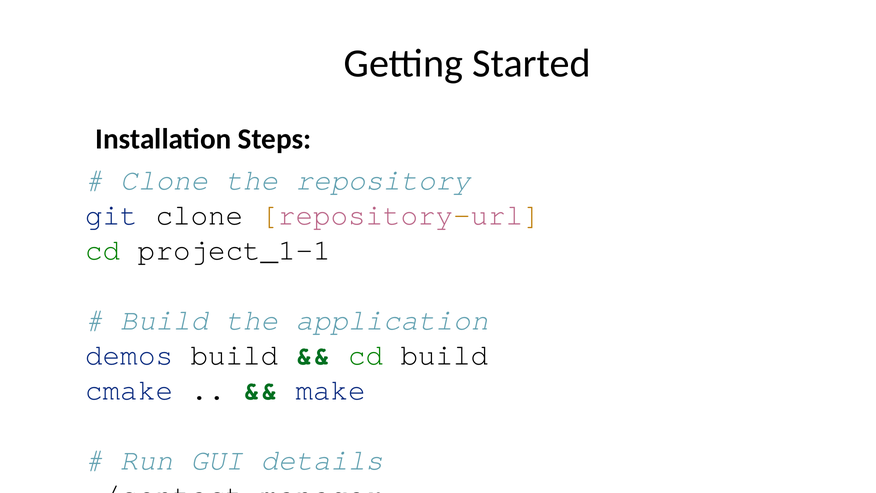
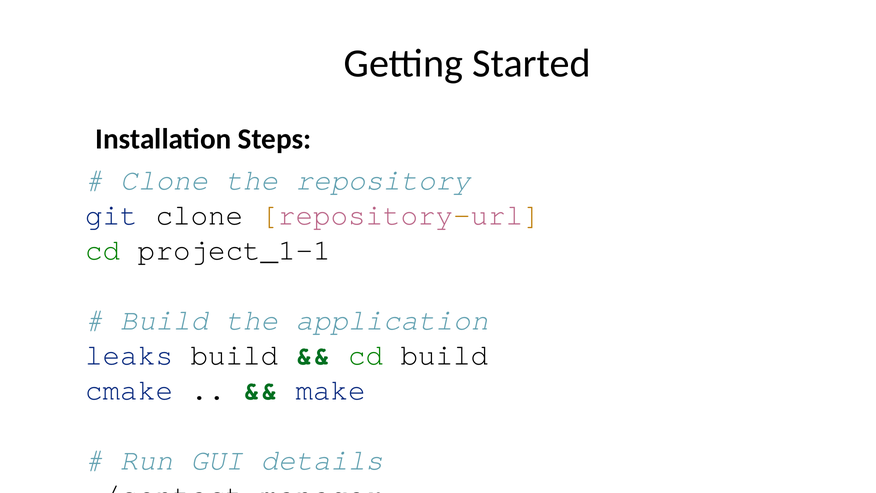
demos: demos -> leaks
